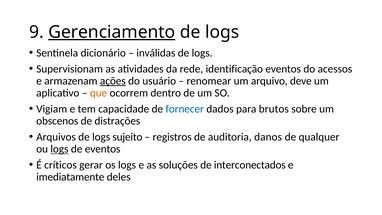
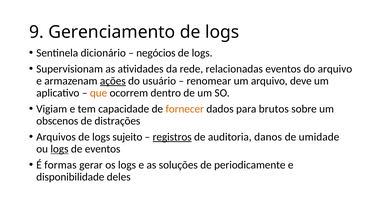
Gerenciamento underline: present -> none
inválidas: inválidas -> negócios
identificação: identificação -> relacionadas
do acessos: acessos -> arquivo
fornecer colour: blue -> orange
registros underline: none -> present
qualquer: qualquer -> umidade
críticos: críticos -> formas
interconectados: interconectados -> periodicamente
imediatamente: imediatamente -> disponibilidade
